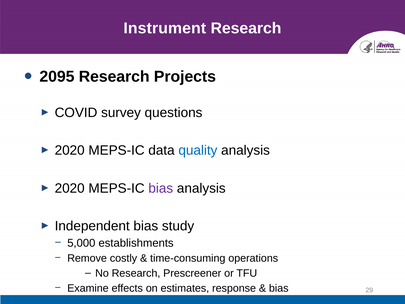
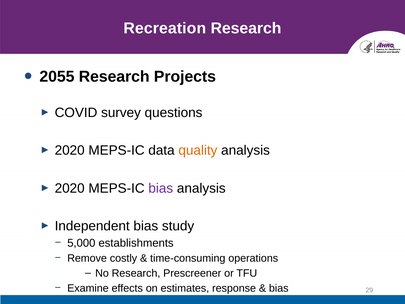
Instrument: Instrument -> Recreation
2095: 2095 -> 2055
quality colour: blue -> orange
